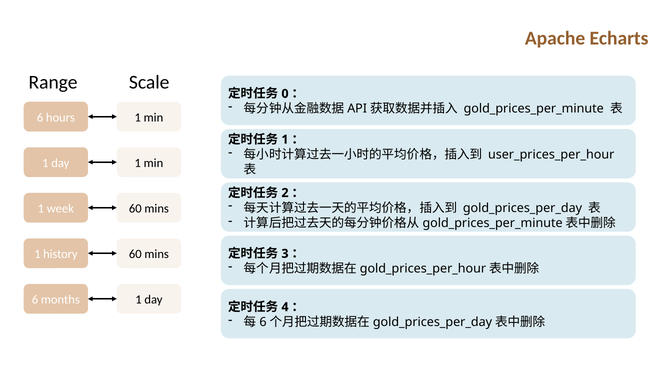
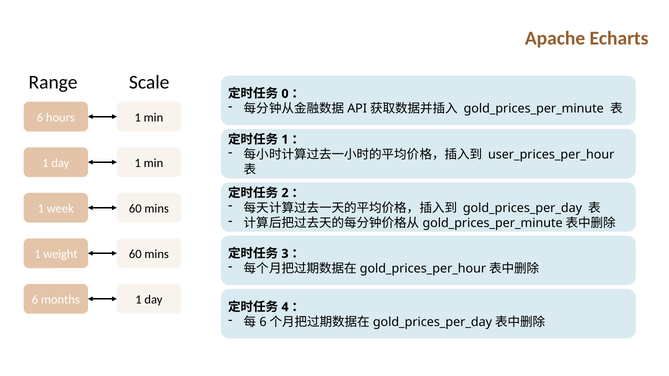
history: history -> weight
